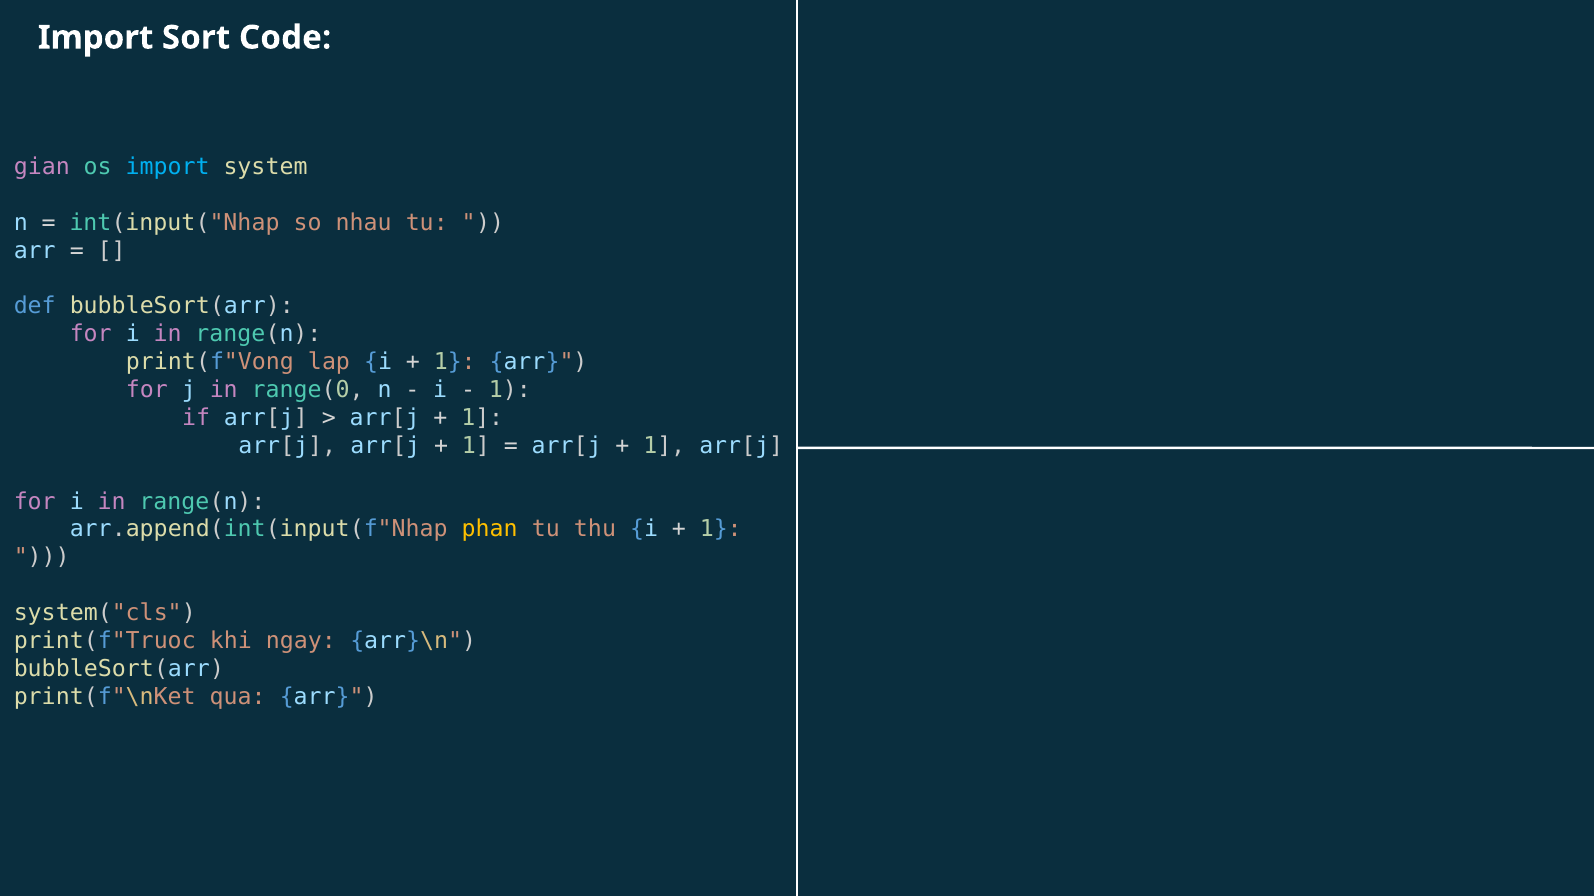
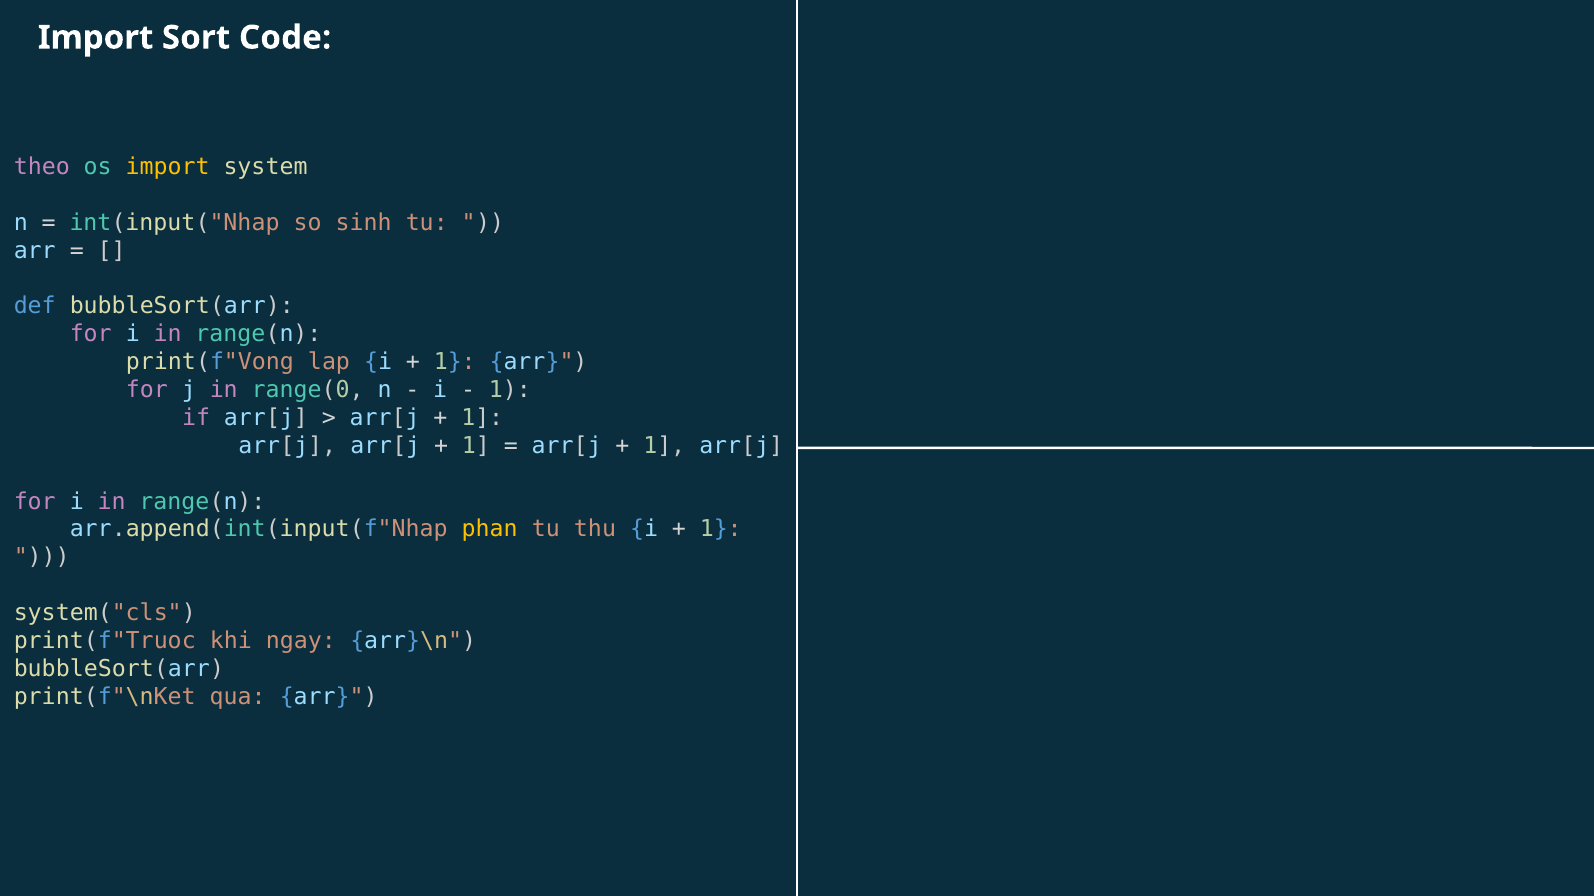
gian: gian -> theo
import at (168, 167) colour: light blue -> yellow
nhau: nhau -> sinh
